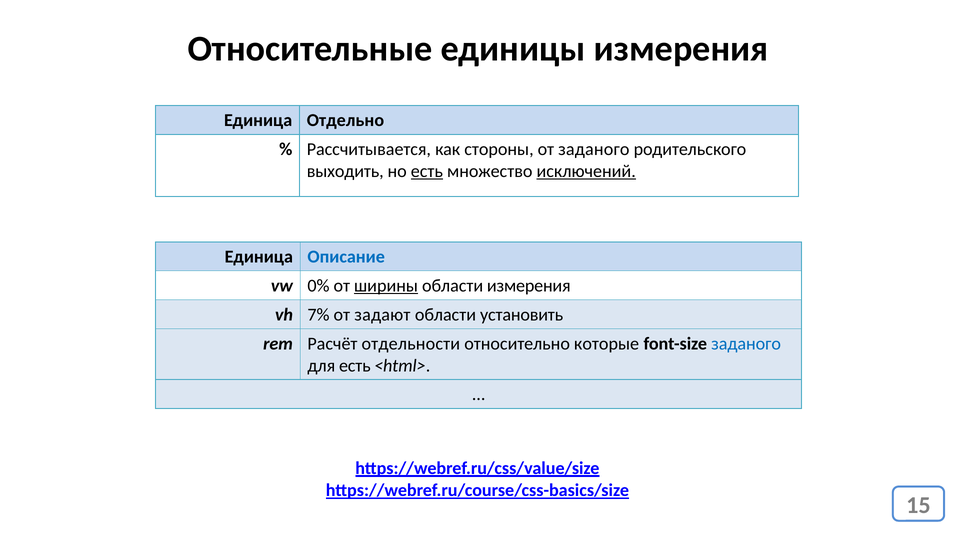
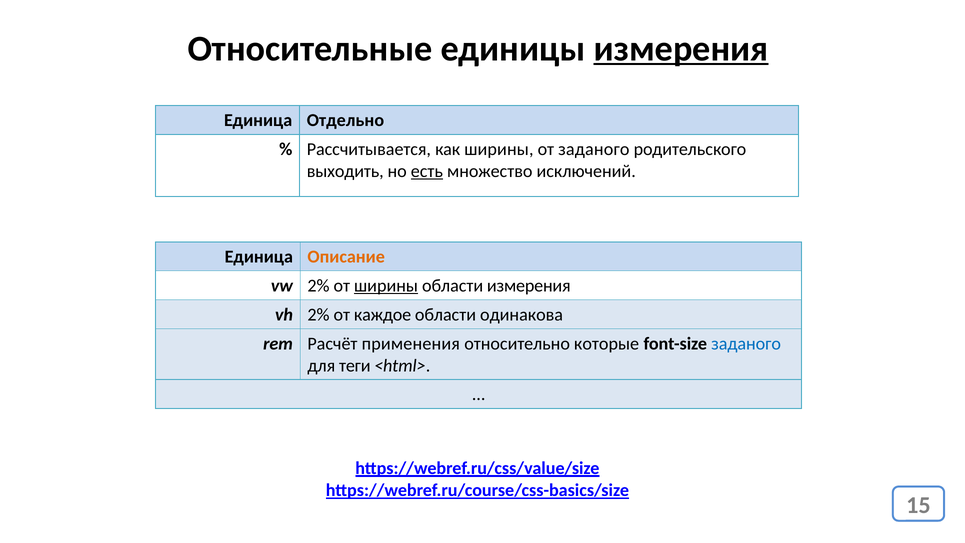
измерения at (681, 49) underline: none -> present
как стороны: стороны -> ширины
исключений underline: present -> none
Описание colour: blue -> orange
vw 0%: 0% -> 2%
vh 7%: 7% -> 2%
задают: задают -> каждое
установить: установить -> одинакова
отдельности: отдельности -> применения
для есть: есть -> теги
